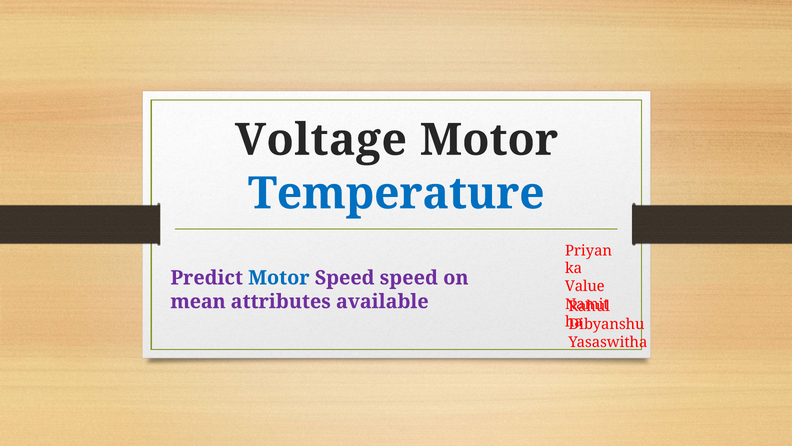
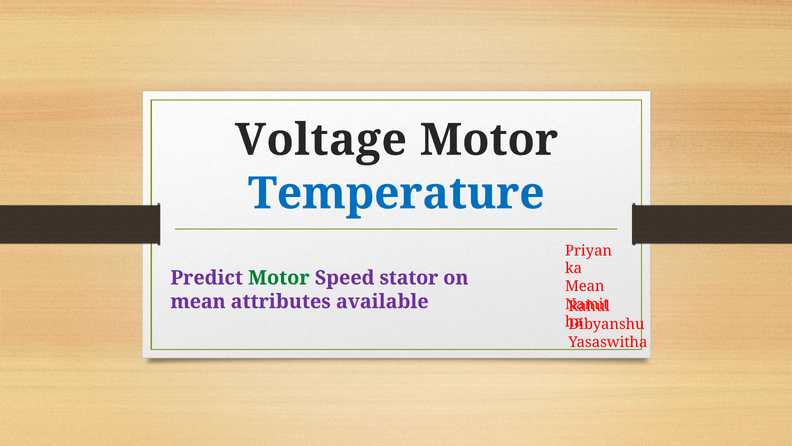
Motor at (279, 278) colour: blue -> green
Speed speed: speed -> stator
Value at (585, 286): Value -> Mean
